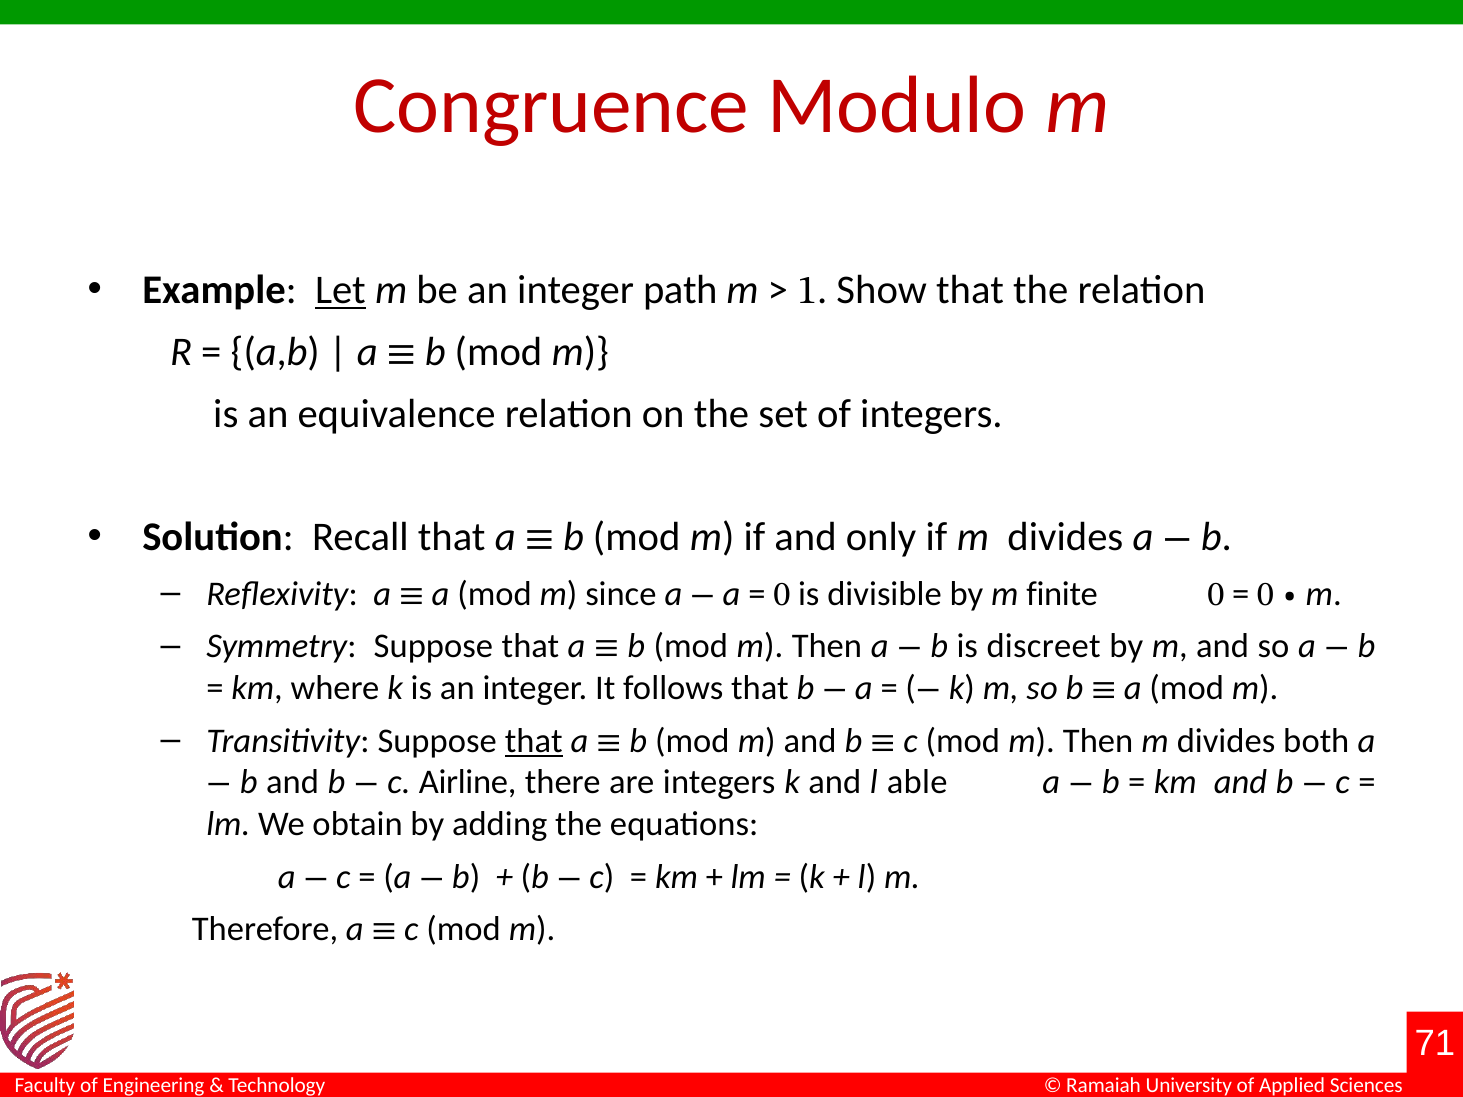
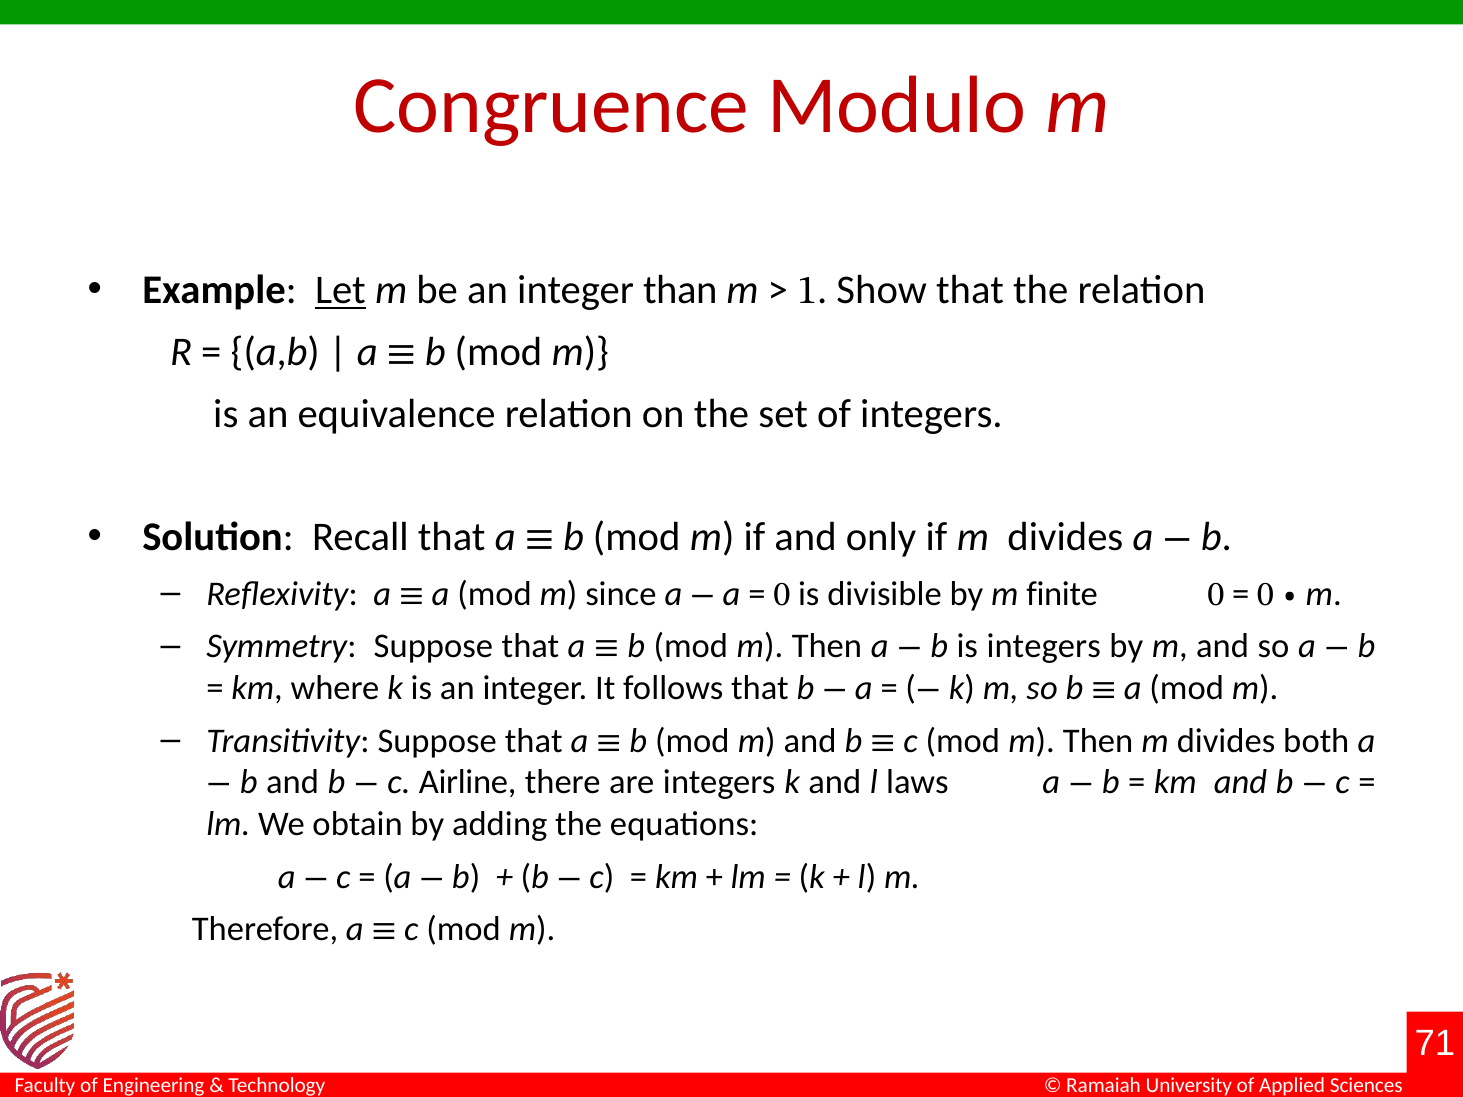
path: path -> than
is discreet: discreet -> integers
that at (534, 741) underline: present -> none
able: able -> laws
